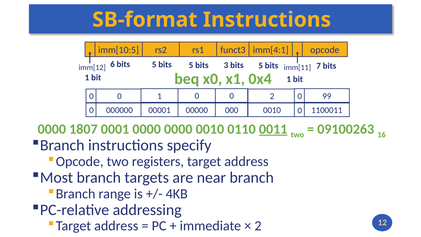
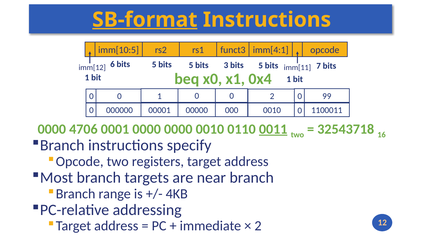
SB-format underline: none -> present
1807: 1807 -> 4706
09100263: 09100263 -> 32543718
